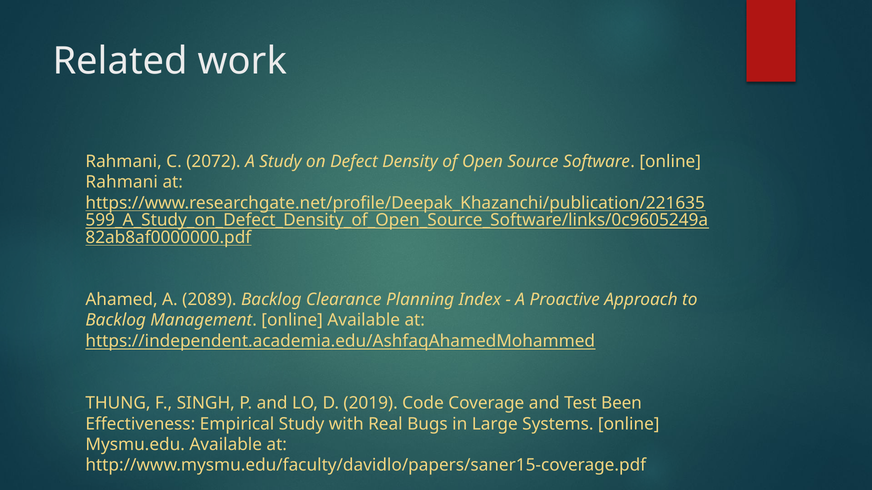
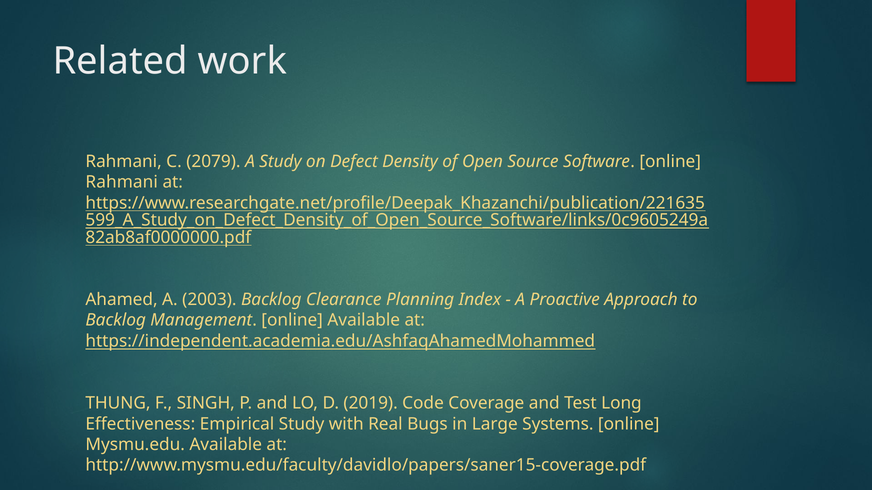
2072: 2072 -> 2079
2089: 2089 -> 2003
Been: Been -> Long
